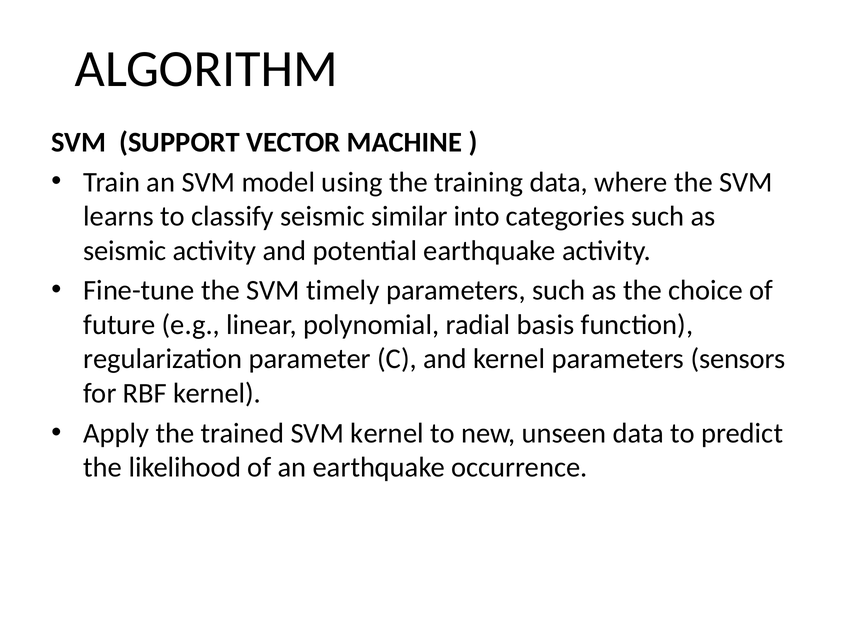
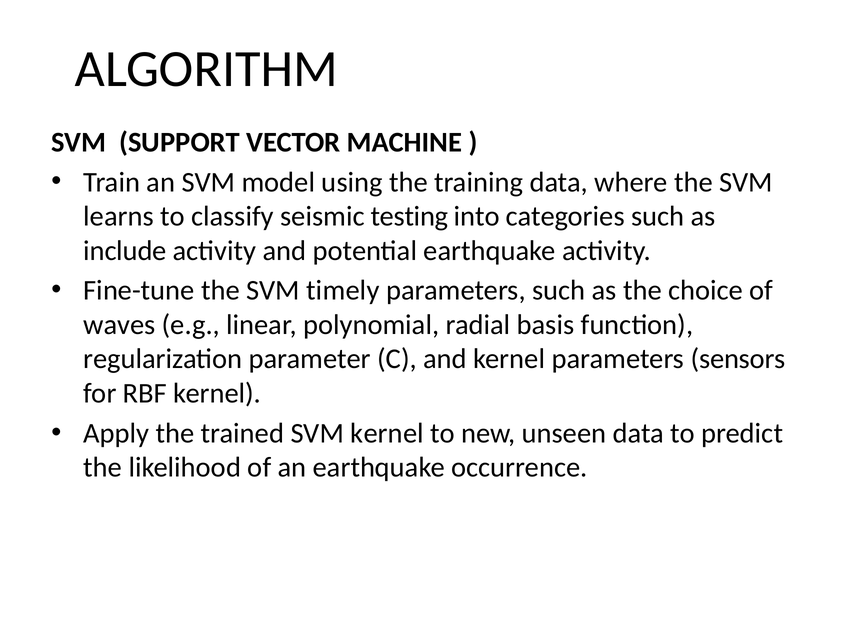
similar: similar -> testing
seismic at (125, 251): seismic -> include
future: future -> waves
